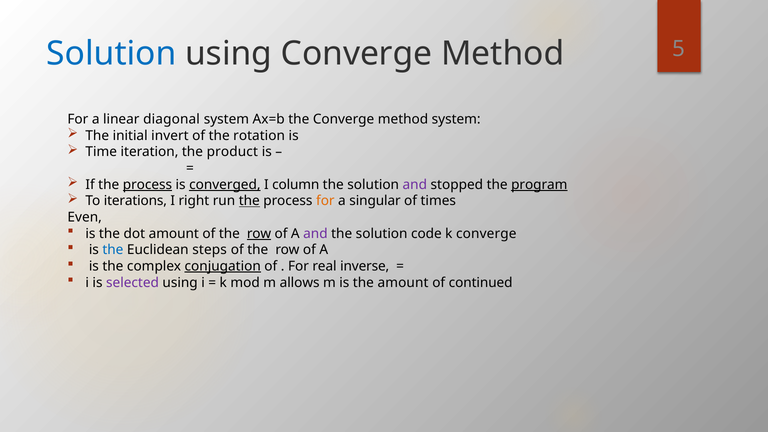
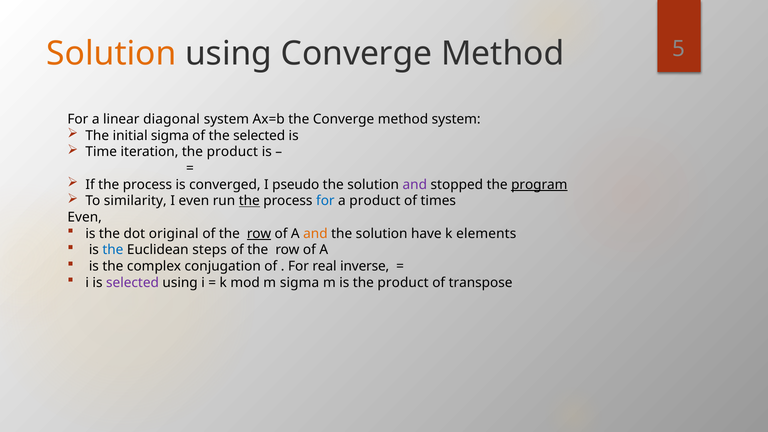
Solution at (111, 54) colour: blue -> orange
initial invert: invert -> sigma
the rotation: rotation -> selected
process at (147, 185) underline: present -> none
converged underline: present -> none
column: column -> pseudo
iterations: iterations -> similarity
I right: right -> even
for at (325, 201) colour: orange -> blue
a singular: singular -> product
dot amount: amount -> original
and at (315, 234) colour: purple -> orange
code: code -> have
k converge: converge -> elements
conjugation underline: present -> none
m allows: allows -> sigma
is the amount: amount -> product
continued: continued -> transpose
